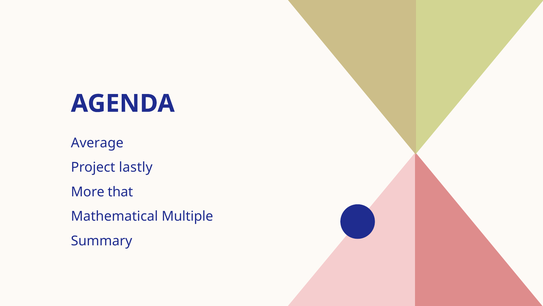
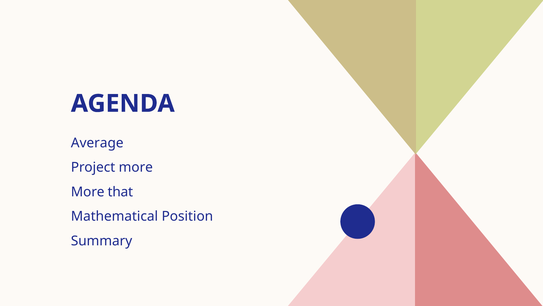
Project lastly: lastly -> more
Multiple: Multiple -> Position
